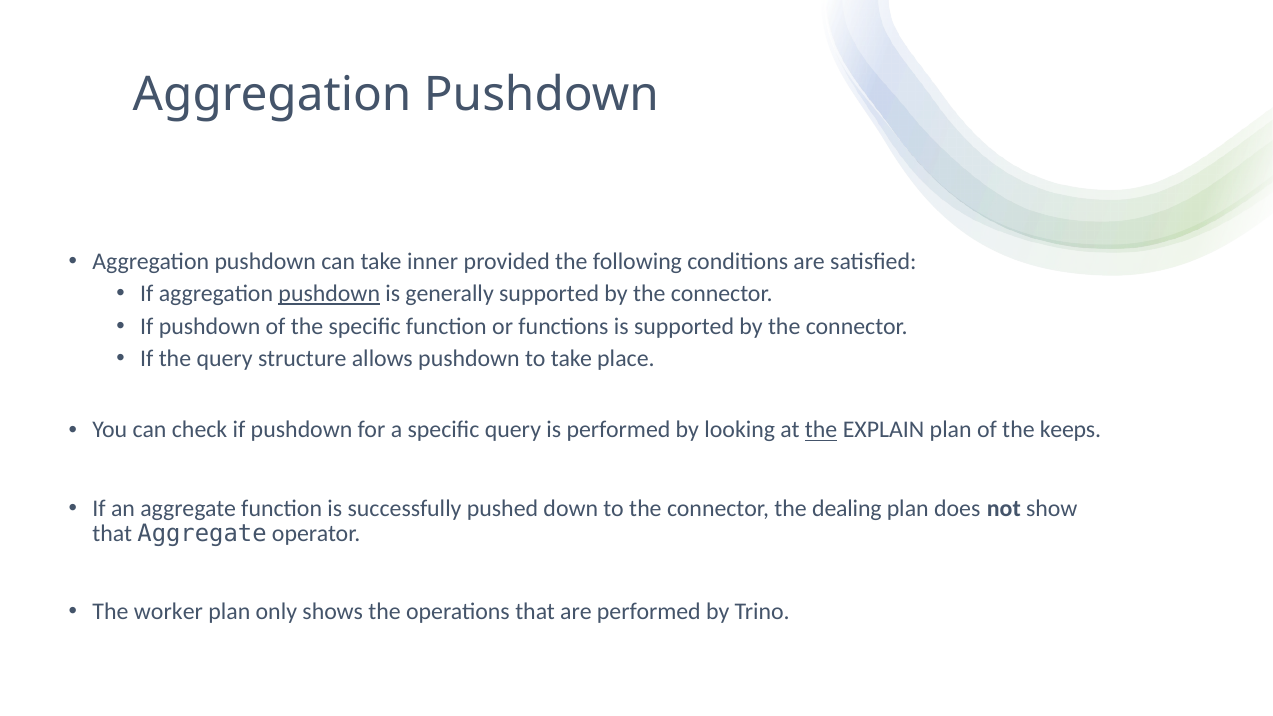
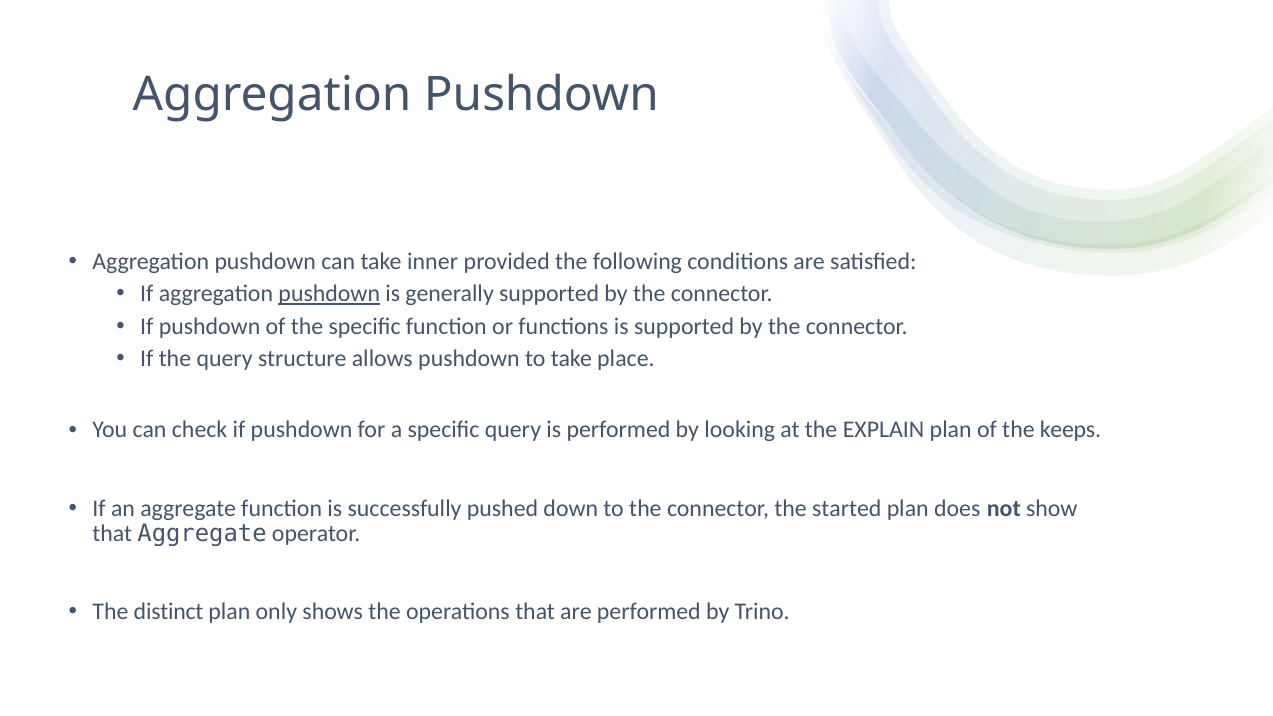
the at (821, 430) underline: present -> none
dealing: dealing -> started
worker: worker -> distinct
